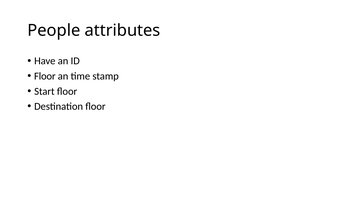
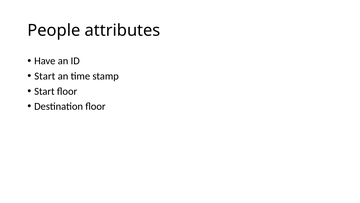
Floor at (45, 76): Floor -> Start
